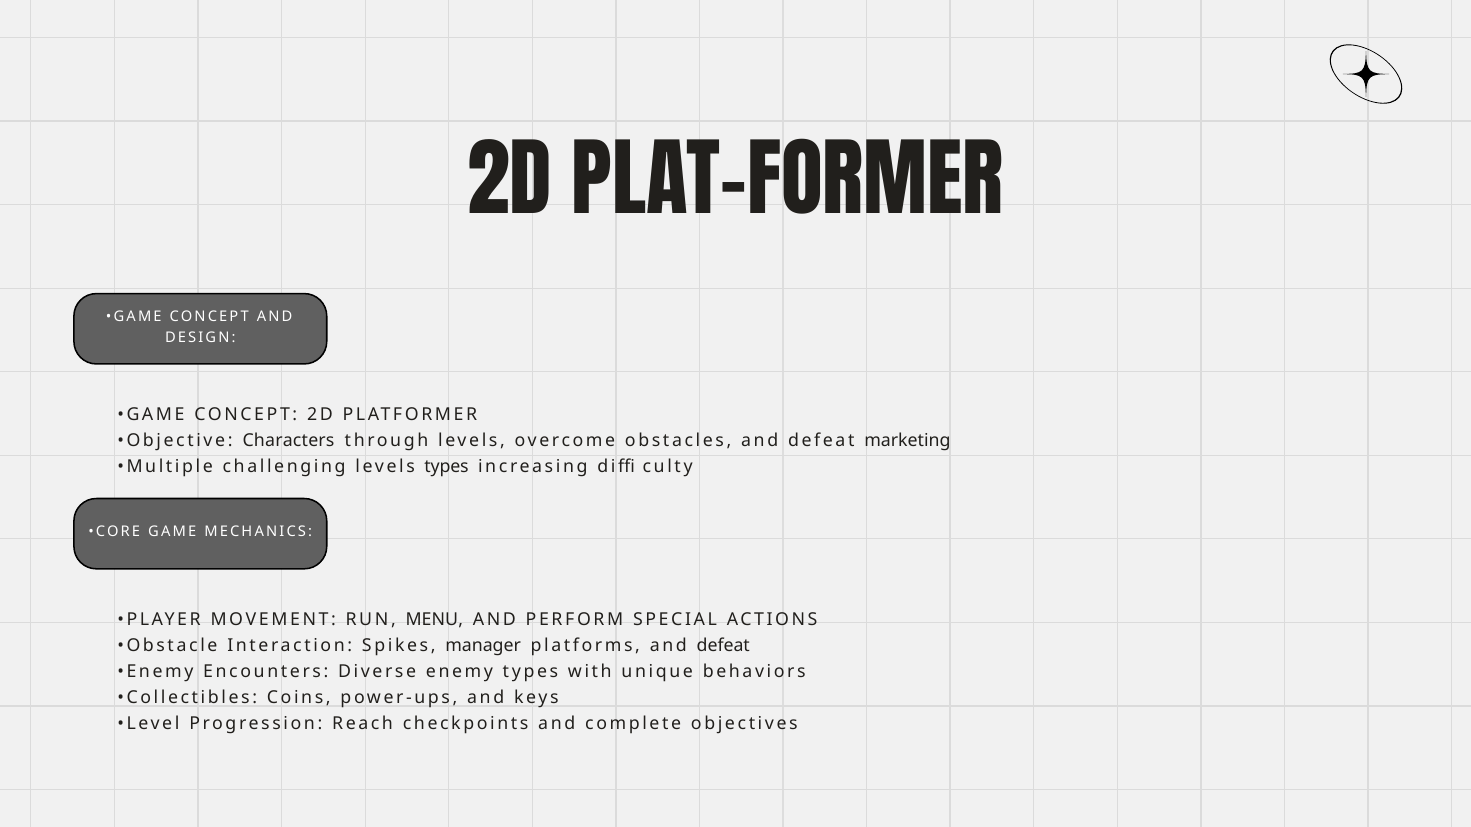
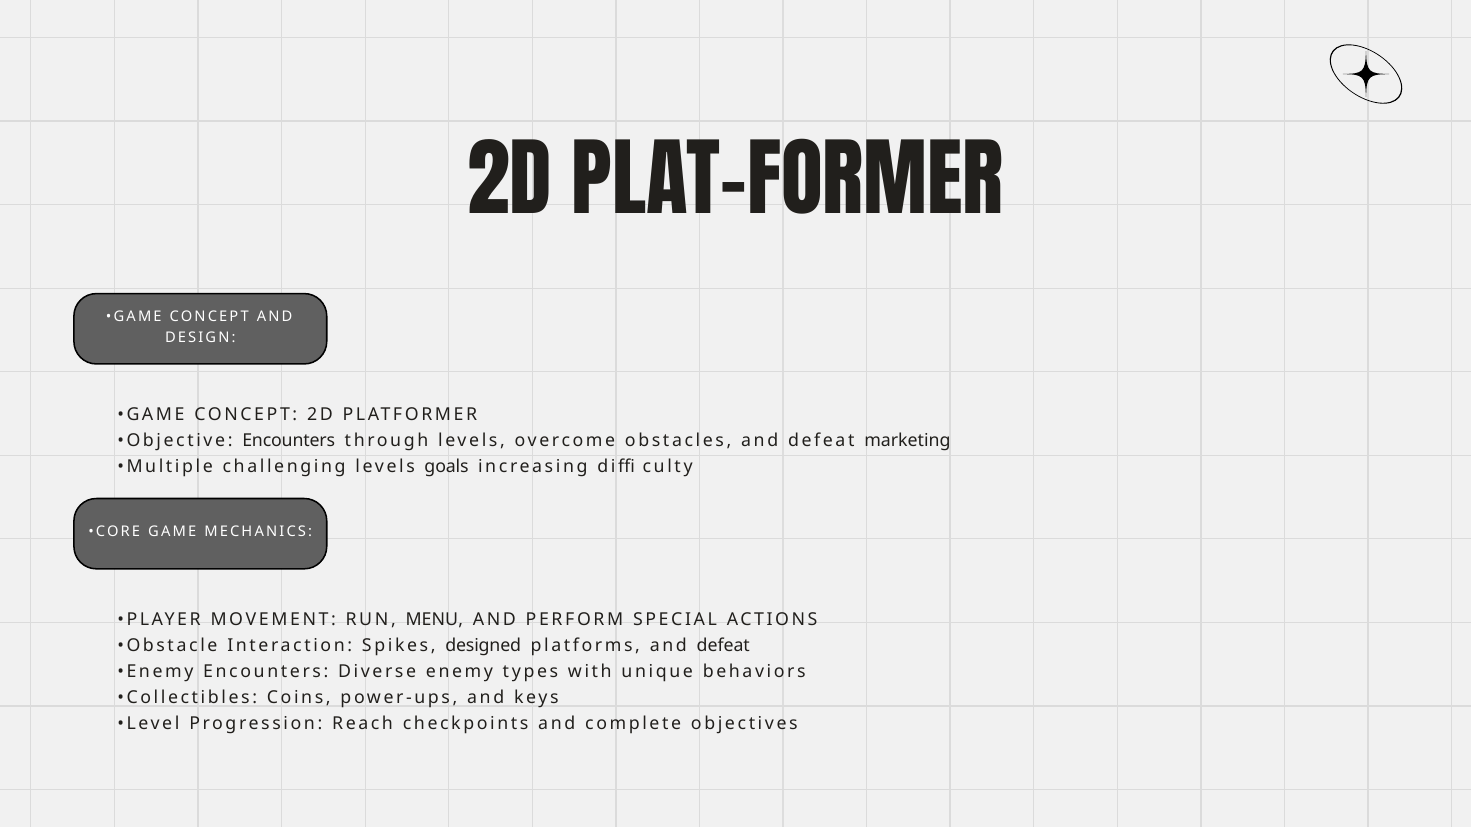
Objective Characters: Characters -> Encounters
levels types: types -> goals
manager: manager -> designed
